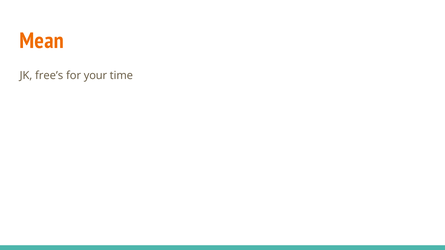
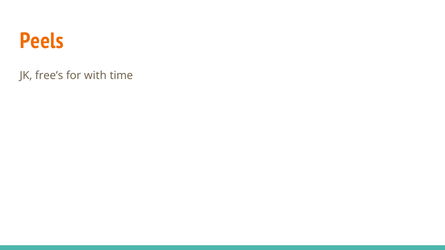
Mean: Mean -> Peels
your: your -> with
